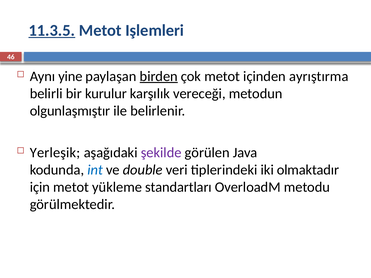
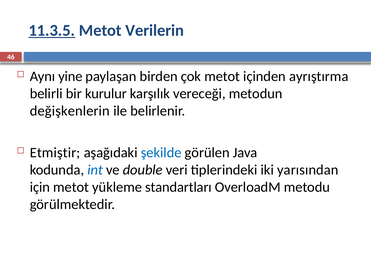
Işlemleri: Işlemleri -> Verilerin
birden underline: present -> none
olgunlaşmıştır: olgunlaşmıştır -> değişkenlerin
Yerleşik: Yerleşik -> Etmiştir
şekilde colour: purple -> blue
olmaktadır: olmaktadır -> yarısından
